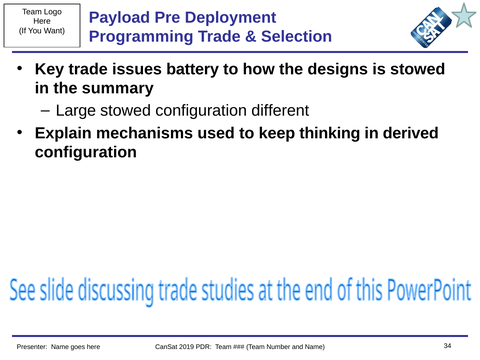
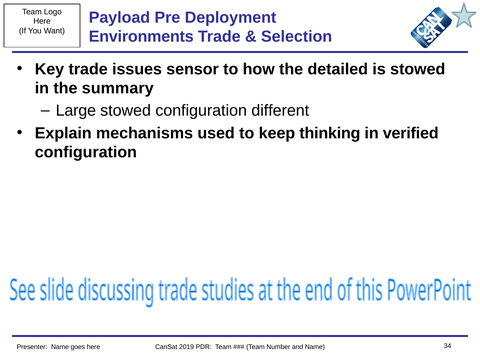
Programming: Programming -> Environments
battery: battery -> sensor
designs: designs -> detailed
derived: derived -> verified
